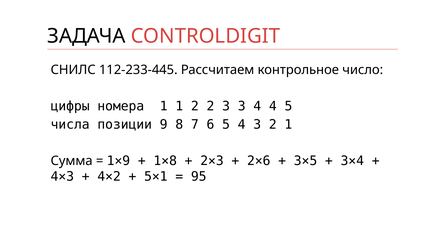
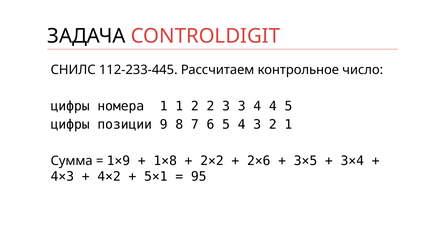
числа at (70, 124): числа -> цифры
2×3: 2×3 -> 2×2
